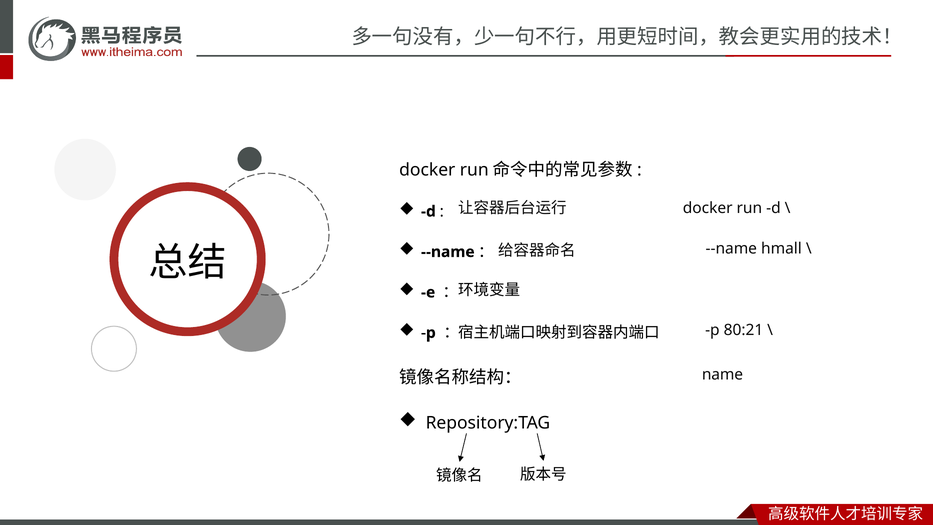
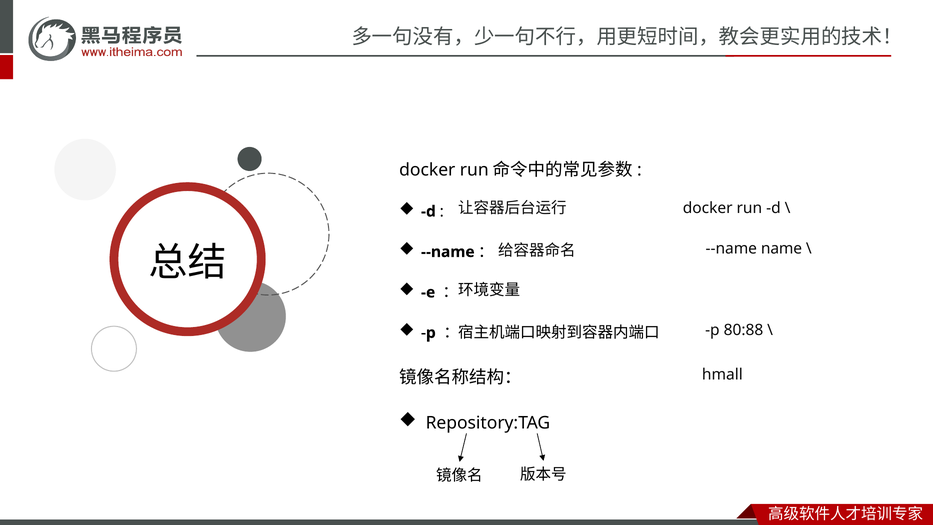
hmall: hmall -> name
80:21: 80:21 -> 80:88
name: name -> hmall
